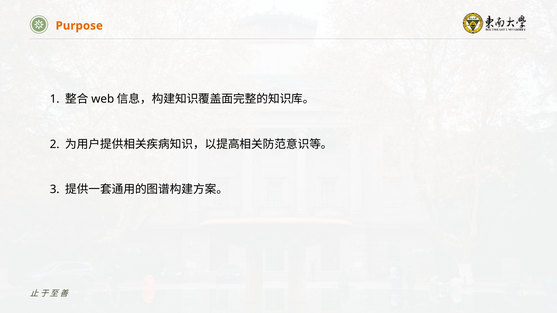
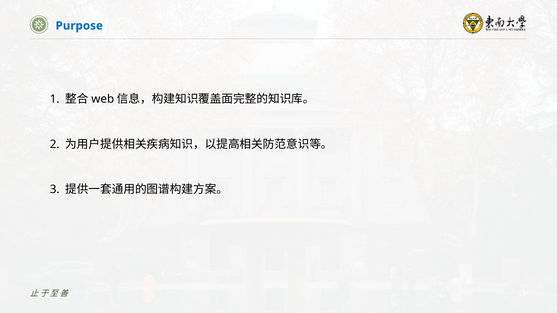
Purpose colour: orange -> blue
